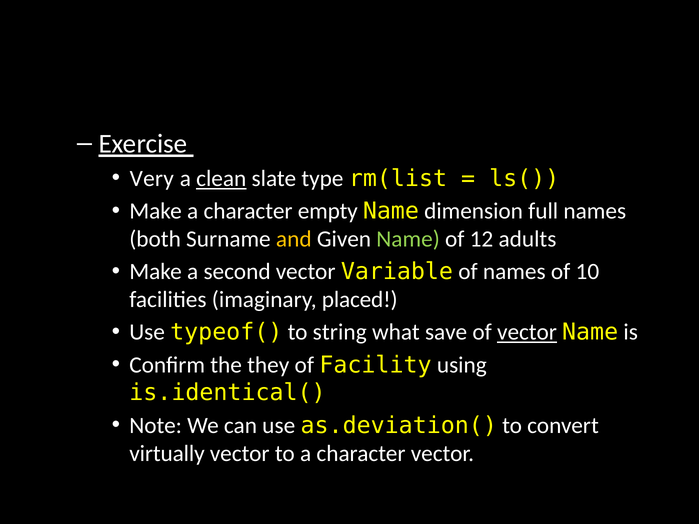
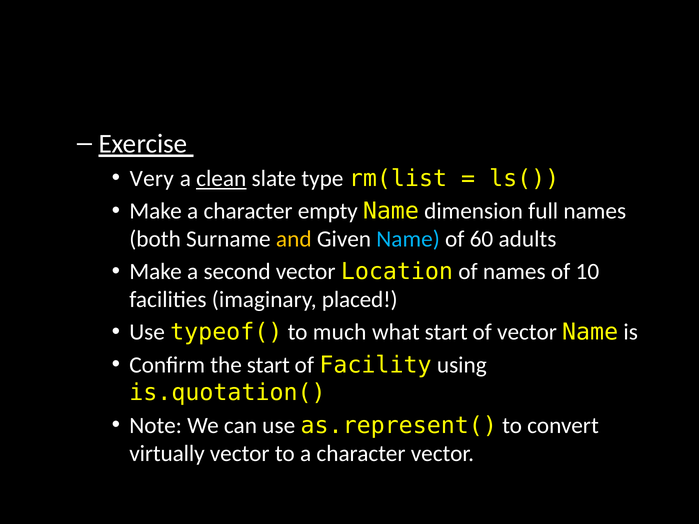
Name at (408, 239) colour: light green -> light blue
12: 12 -> 60
Variable: Variable -> Location
string: string -> much
what save: save -> start
vector at (527, 332) underline: present -> none
the they: they -> start
is.identical(: is.identical( -> is.quotation(
as.deviation(: as.deviation( -> as.represent(
